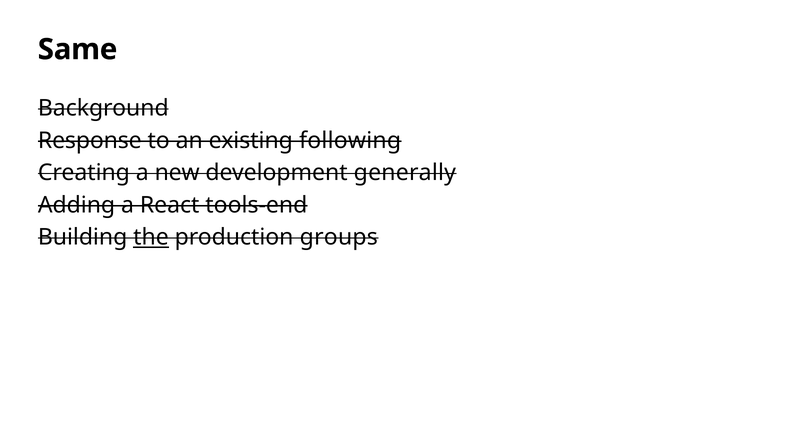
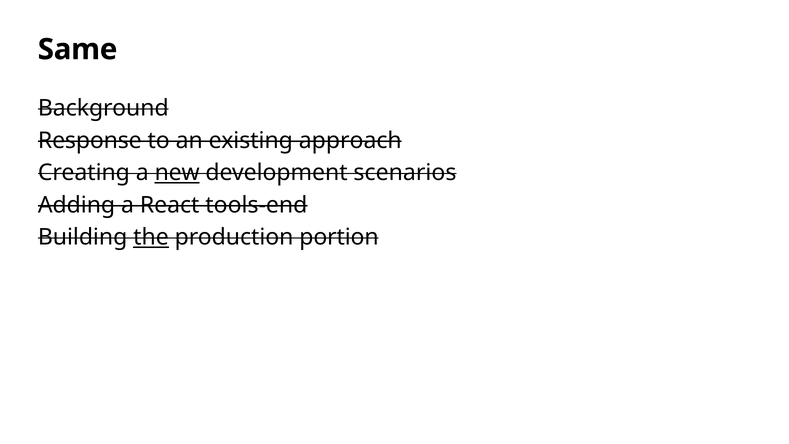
following: following -> approach
new underline: none -> present
generally: generally -> scenarios
groups: groups -> portion
